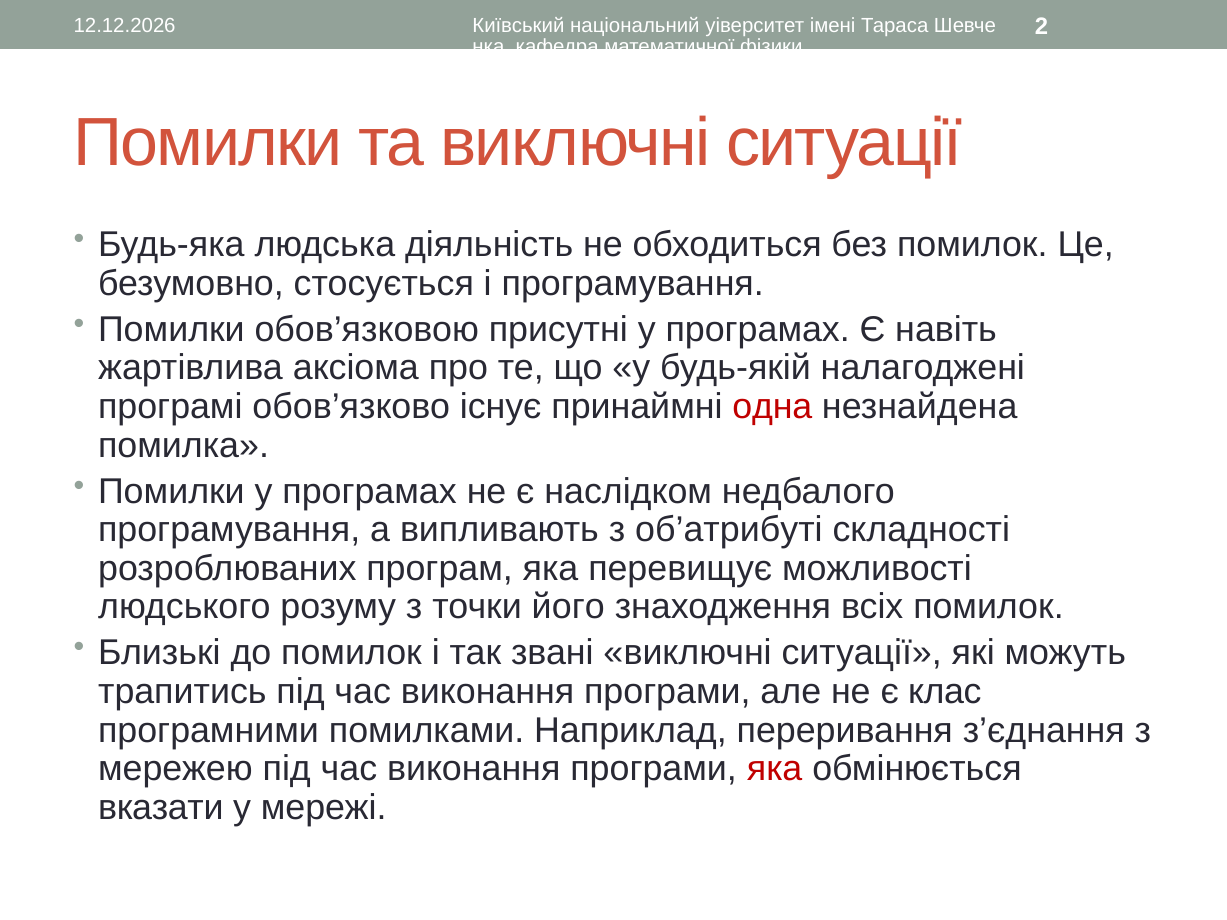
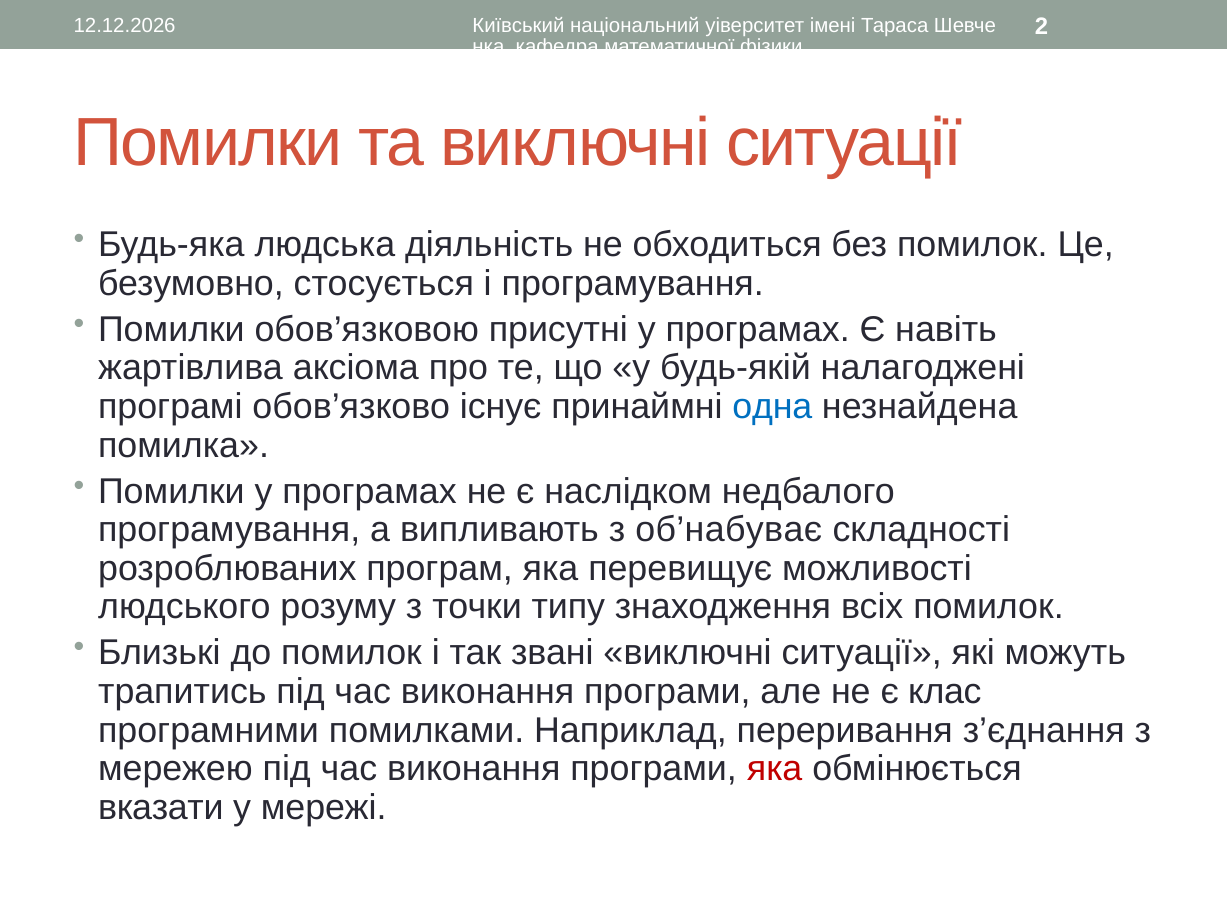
одна colour: red -> blue
об’атрибуті: об’атрибуті -> об’набуває
його: його -> типу
